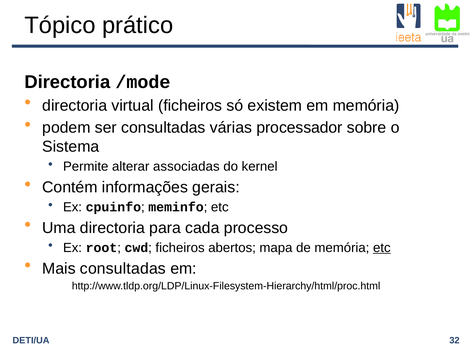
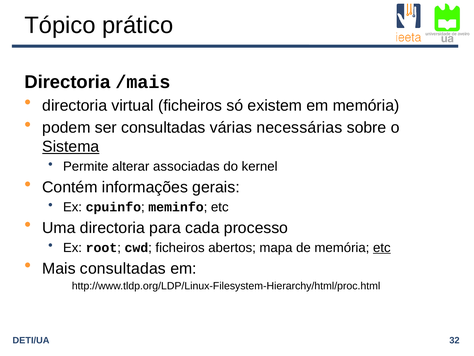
/mode: /mode -> /mais
processador: processador -> necessárias
Sistema underline: none -> present
